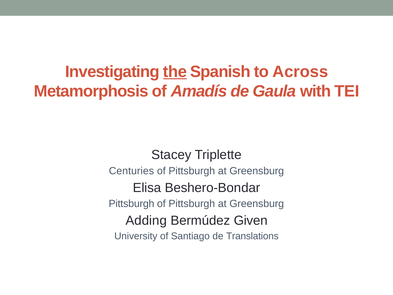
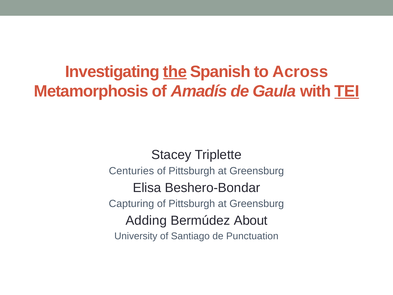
TEI underline: none -> present
Pittsburgh at (132, 204): Pittsburgh -> Capturing
Given: Given -> About
Translations: Translations -> Punctuation
